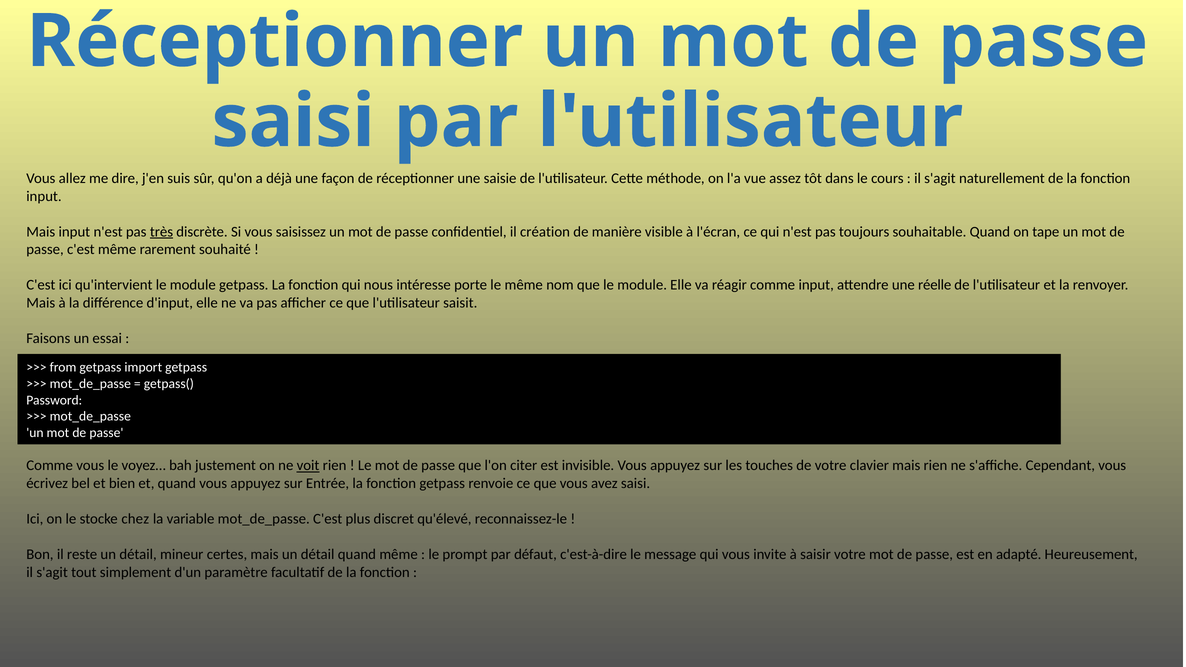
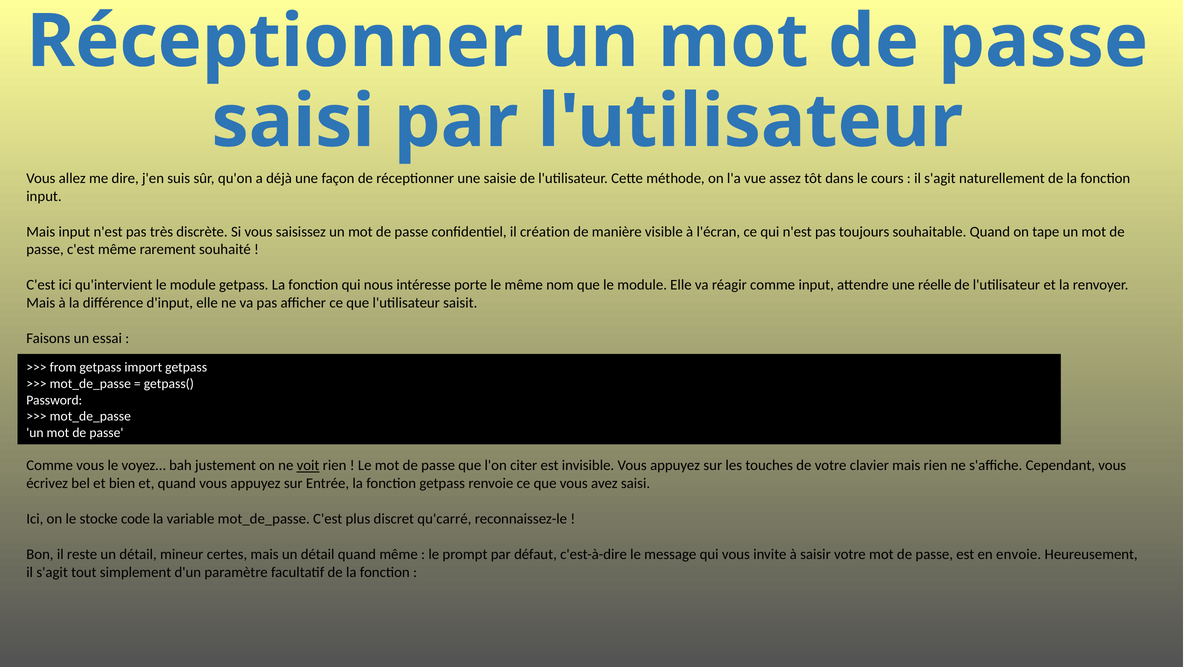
très underline: present -> none
chez: chez -> code
qu'élevé: qu'élevé -> qu'carré
adapté: adapté -> envoie
